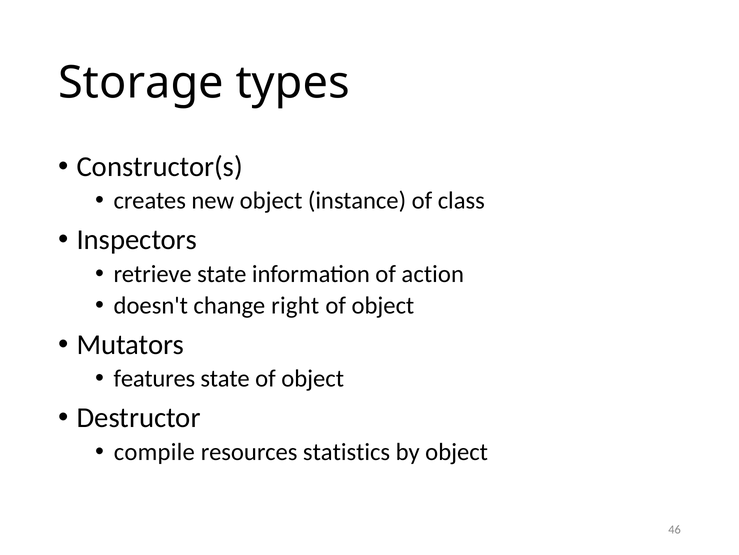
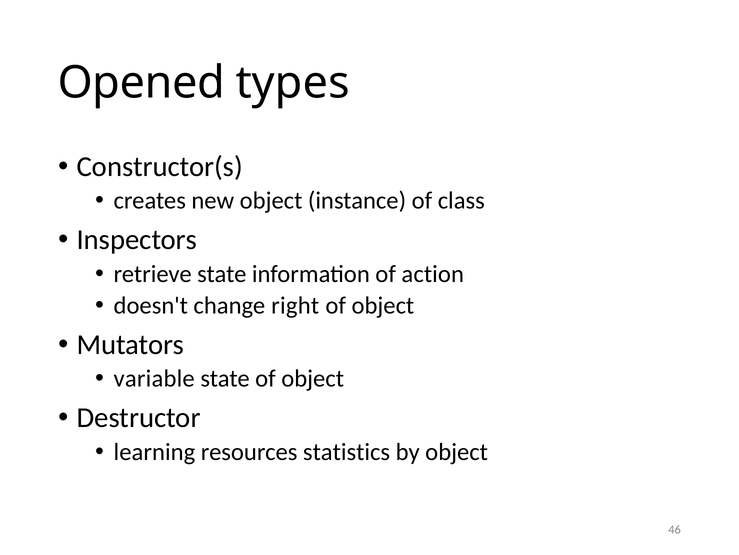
Storage: Storage -> Opened
features: features -> variable
compile: compile -> learning
